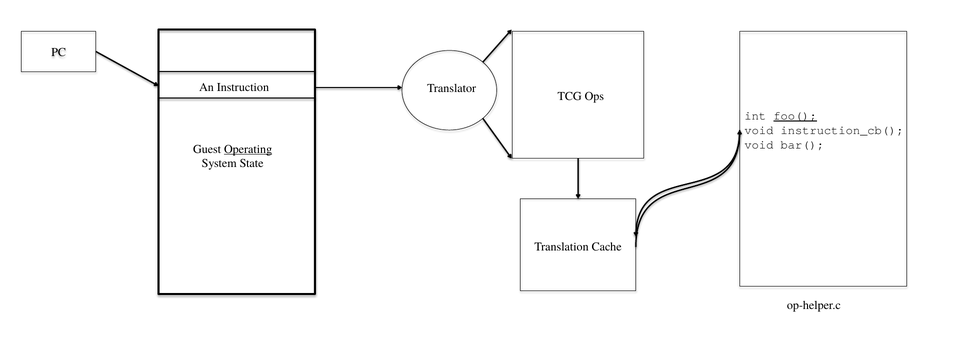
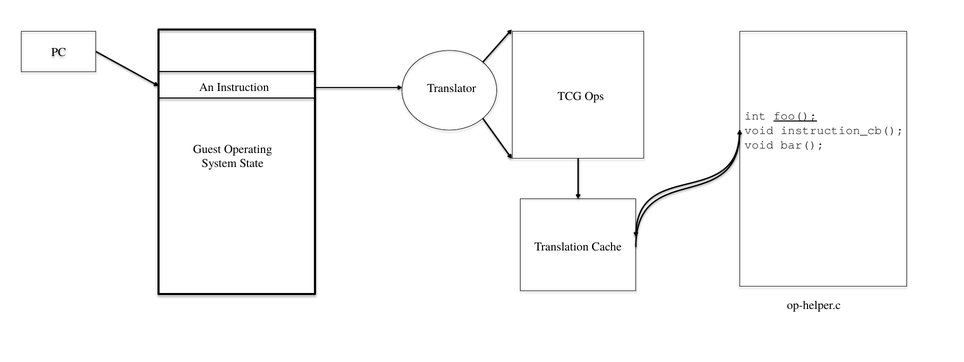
Operating underline: present -> none
